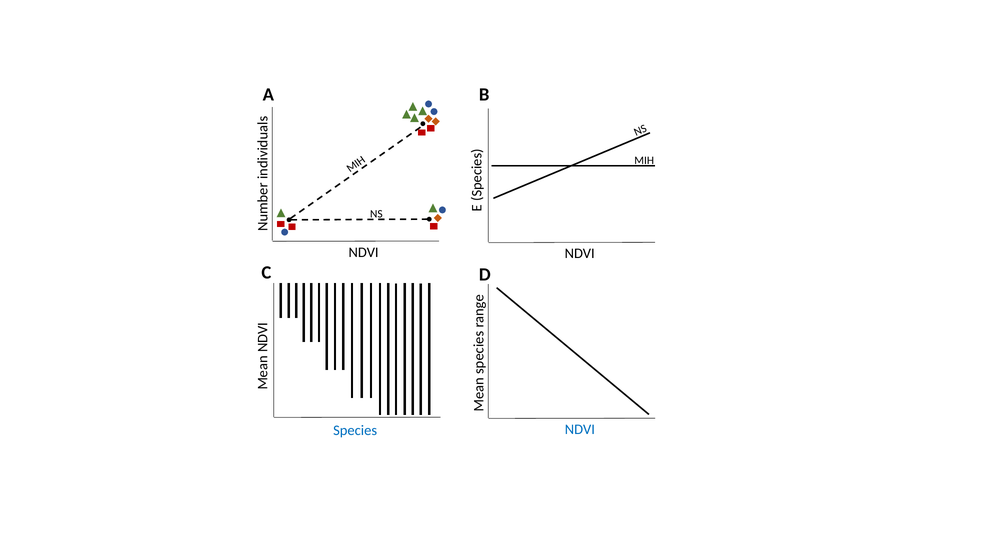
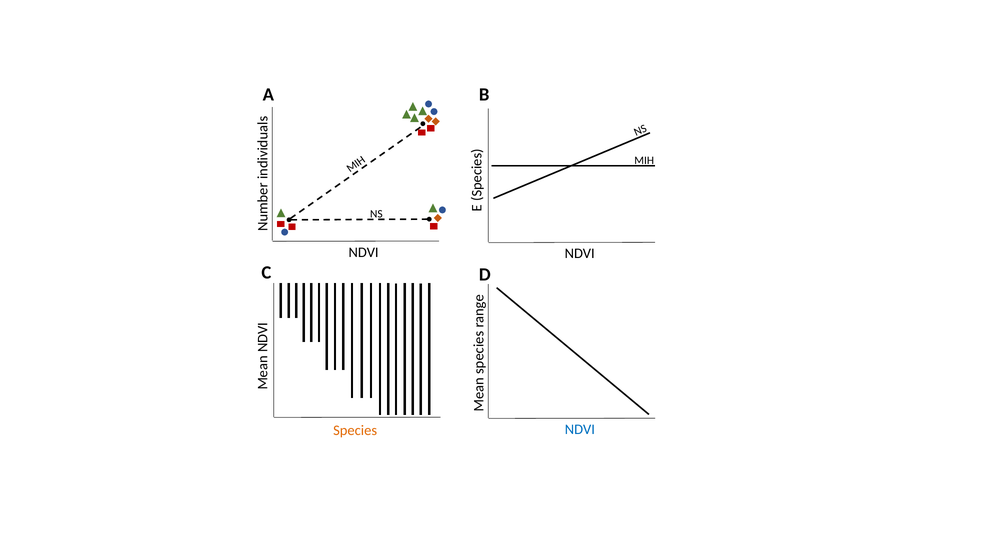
Species colour: blue -> orange
